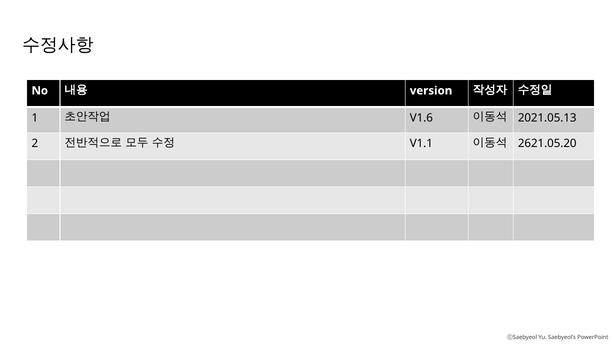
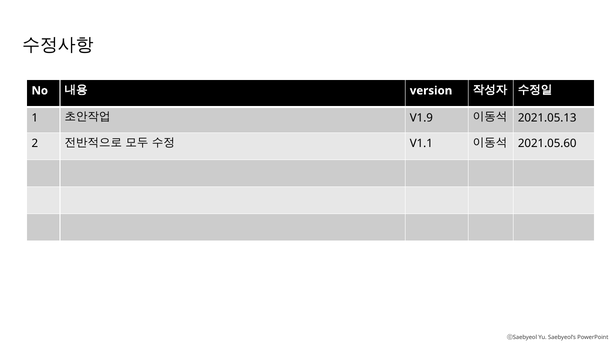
V1.6: V1.6 -> V1.9
2621.05.20: 2621.05.20 -> 2021.05.60
